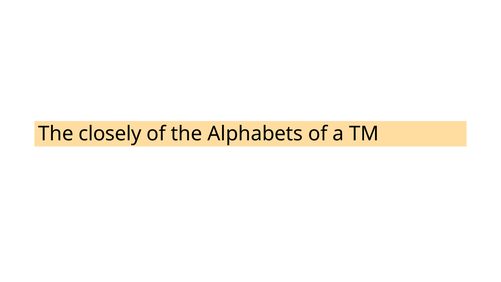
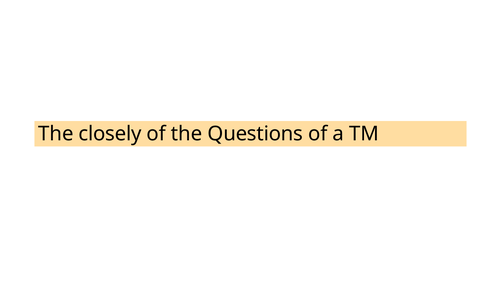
Alphabets: Alphabets -> Questions
